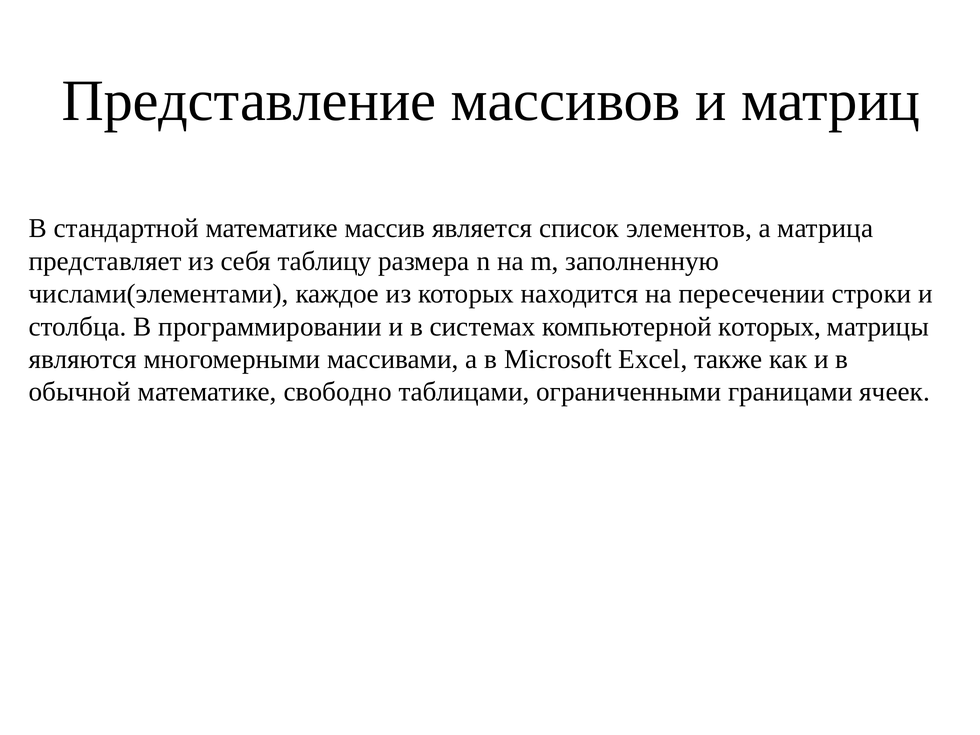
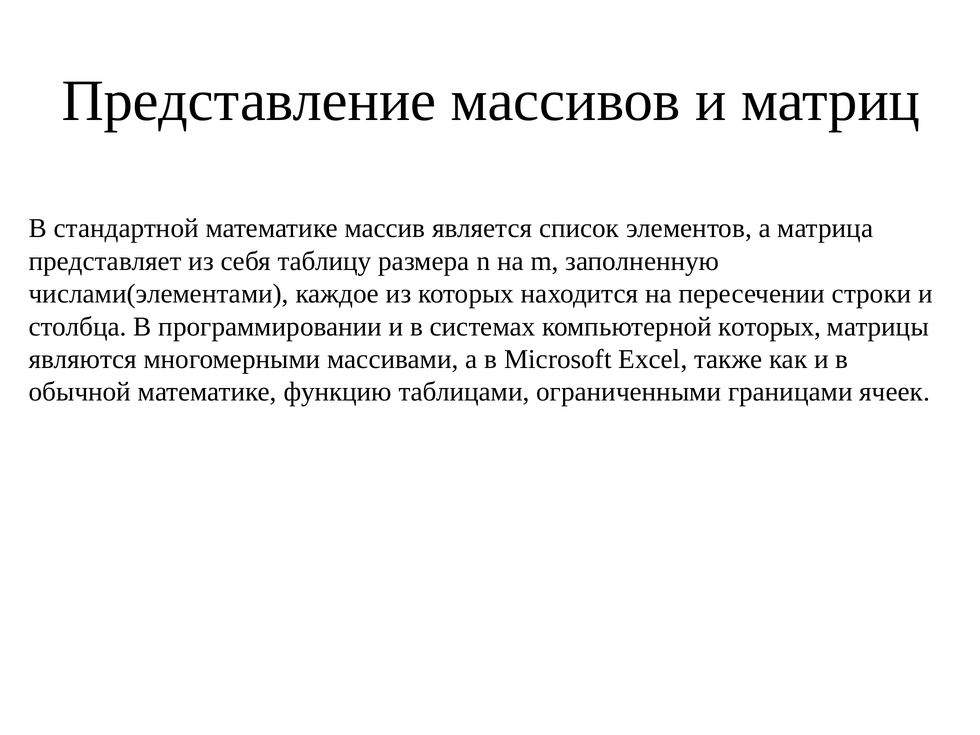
свободно: свободно -> функцию
